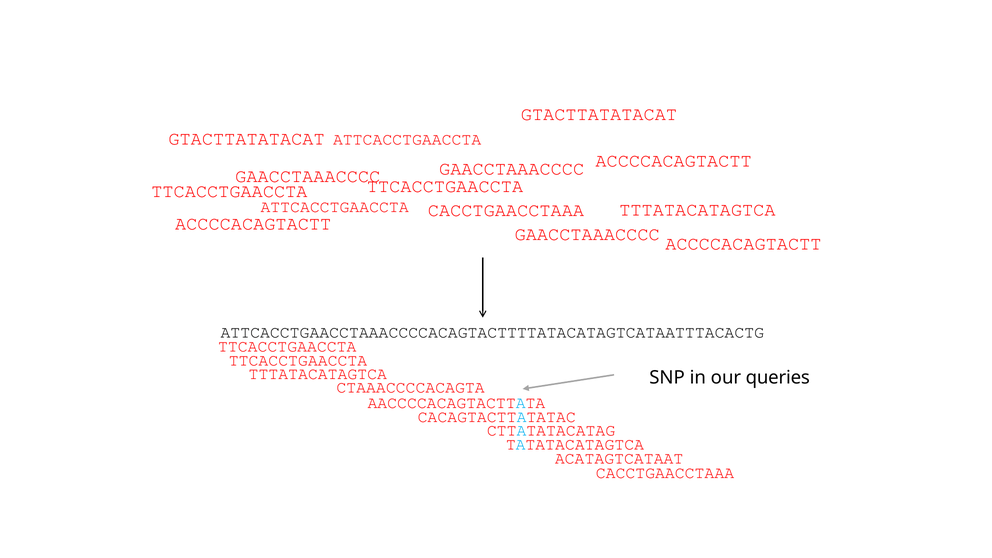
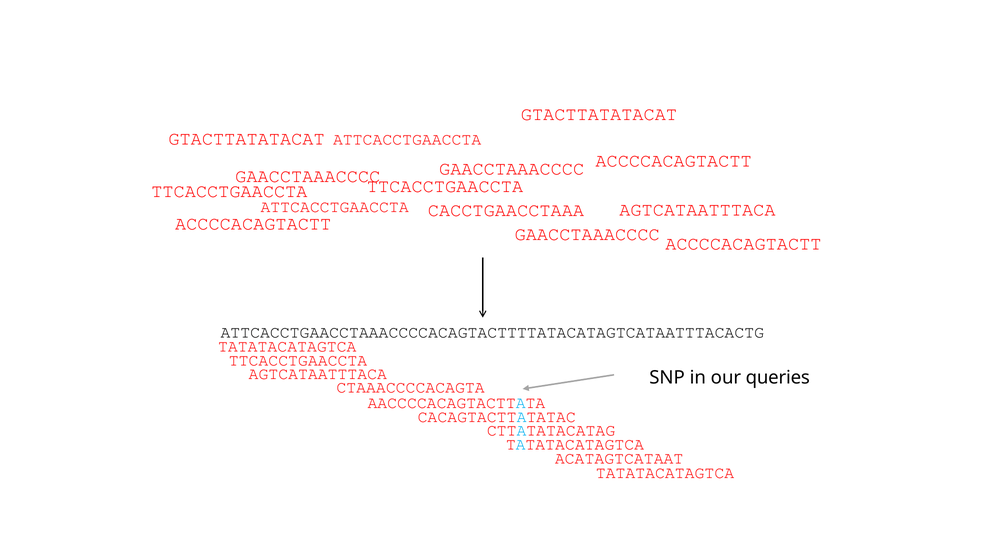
TTTATACATAGTCA at (697, 210): TTTATACATAGTCA -> AGTCATAATTTACA
TTCACCTGAACCTA at (287, 346): TTCACCTGAACCTA -> TATATACATAGTCA
TTTATACATAGTCA at (318, 374): TTTATACATAGTCA -> AGTCATAATTTACA
CACCTGAACCTAAA at (665, 473): CACCTGAACCTAAA -> TATATACATAGTCA
